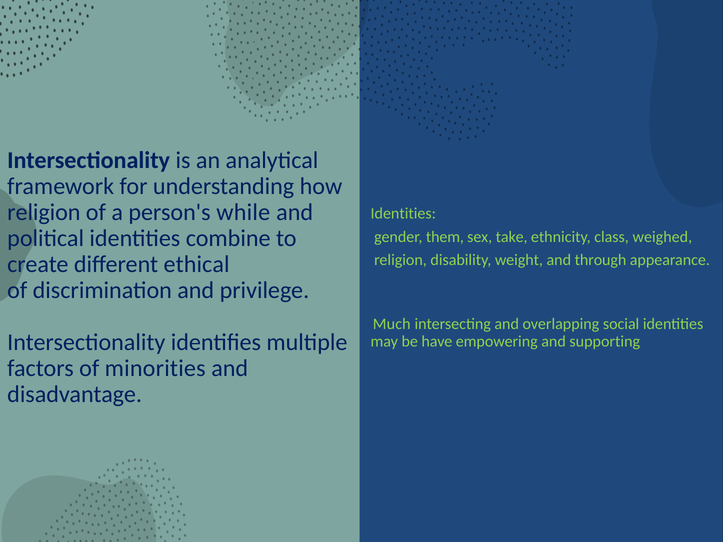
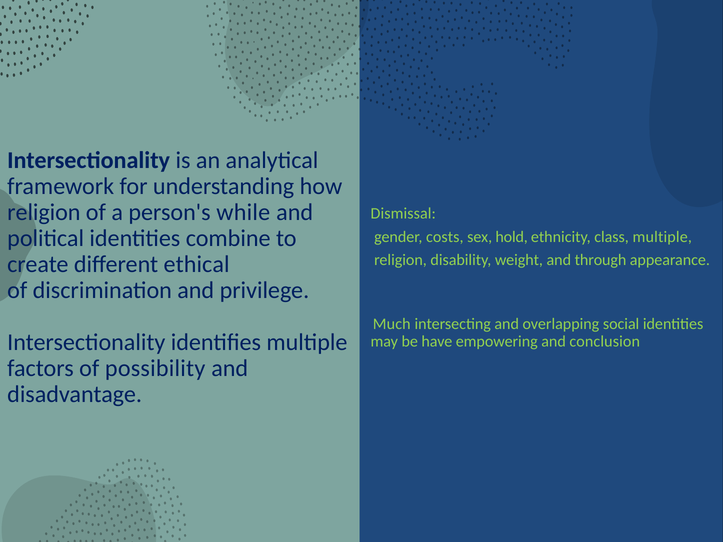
Identities at (403, 214): Identities -> Dismissal
them: them -> costs
take: take -> hold
class weighed: weighed -> multiple
supporting: supporting -> conclusion
minorities: minorities -> possibility
